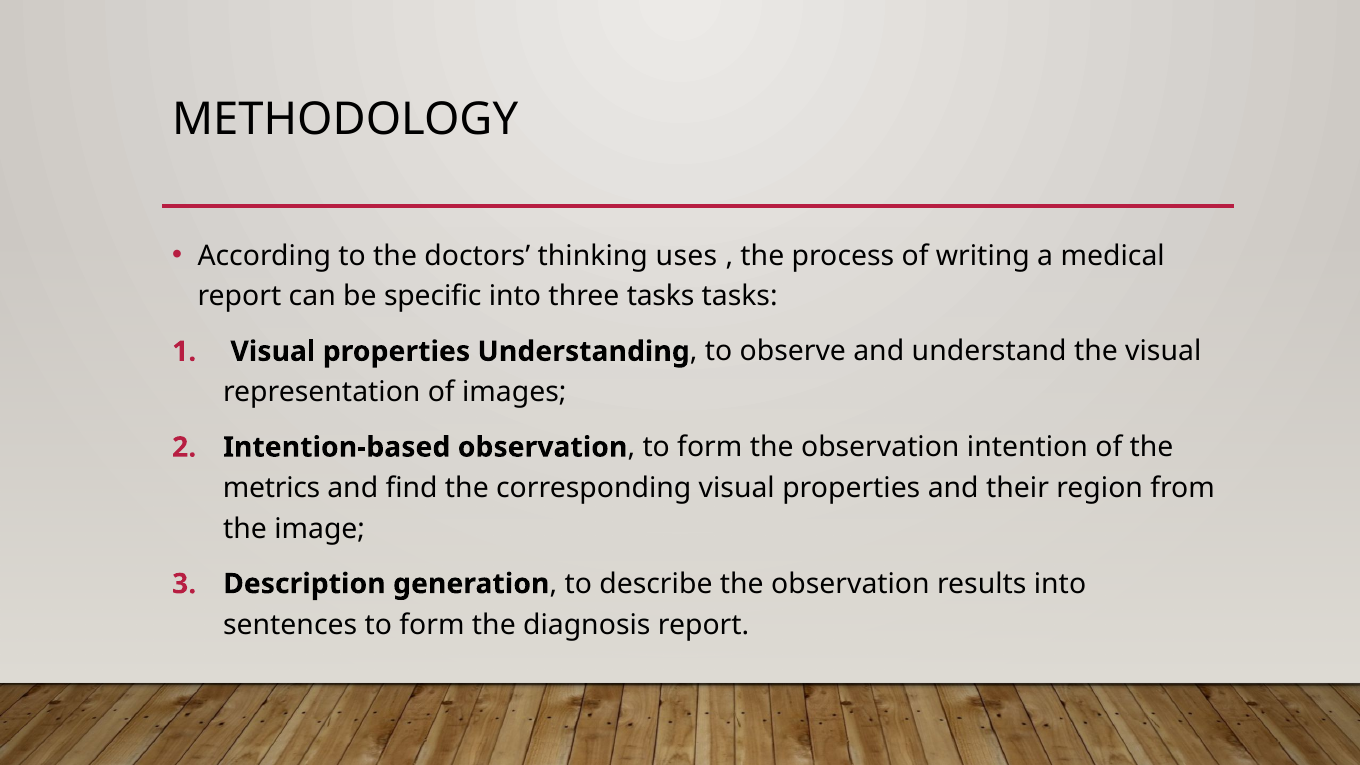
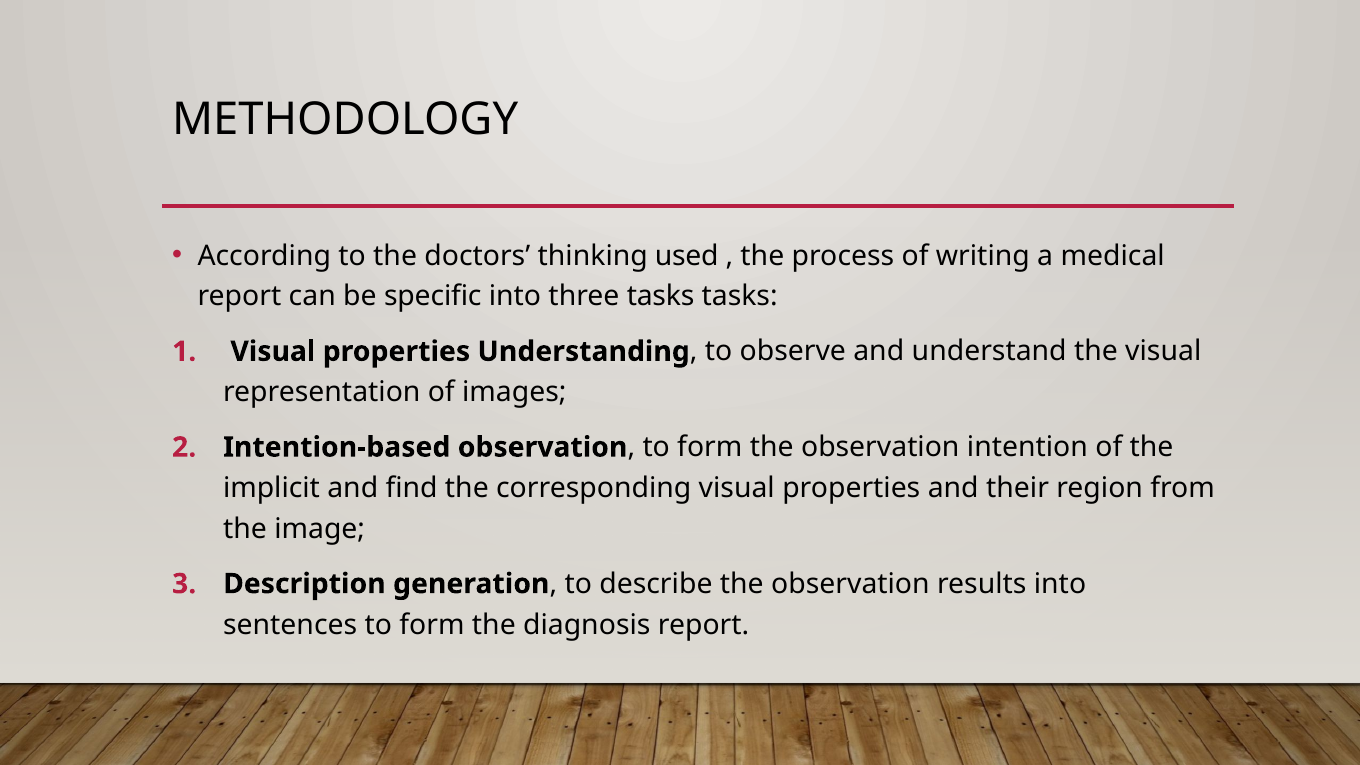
uses: uses -> used
metrics: metrics -> implicit
